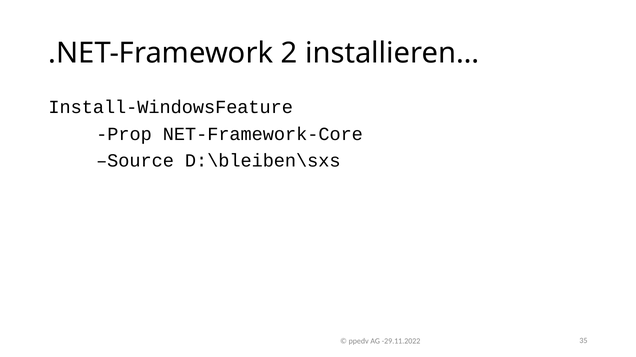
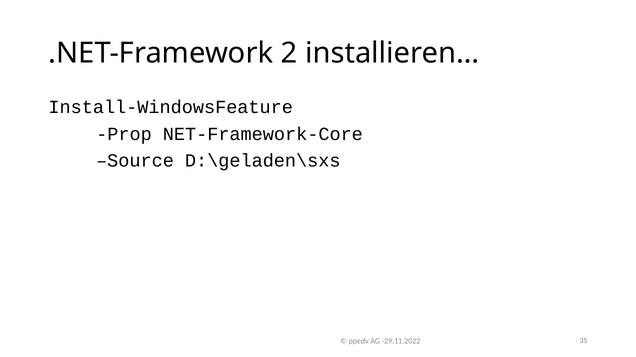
D:\bleiben\sxs: D:\bleiben\sxs -> D:\geladen\sxs
